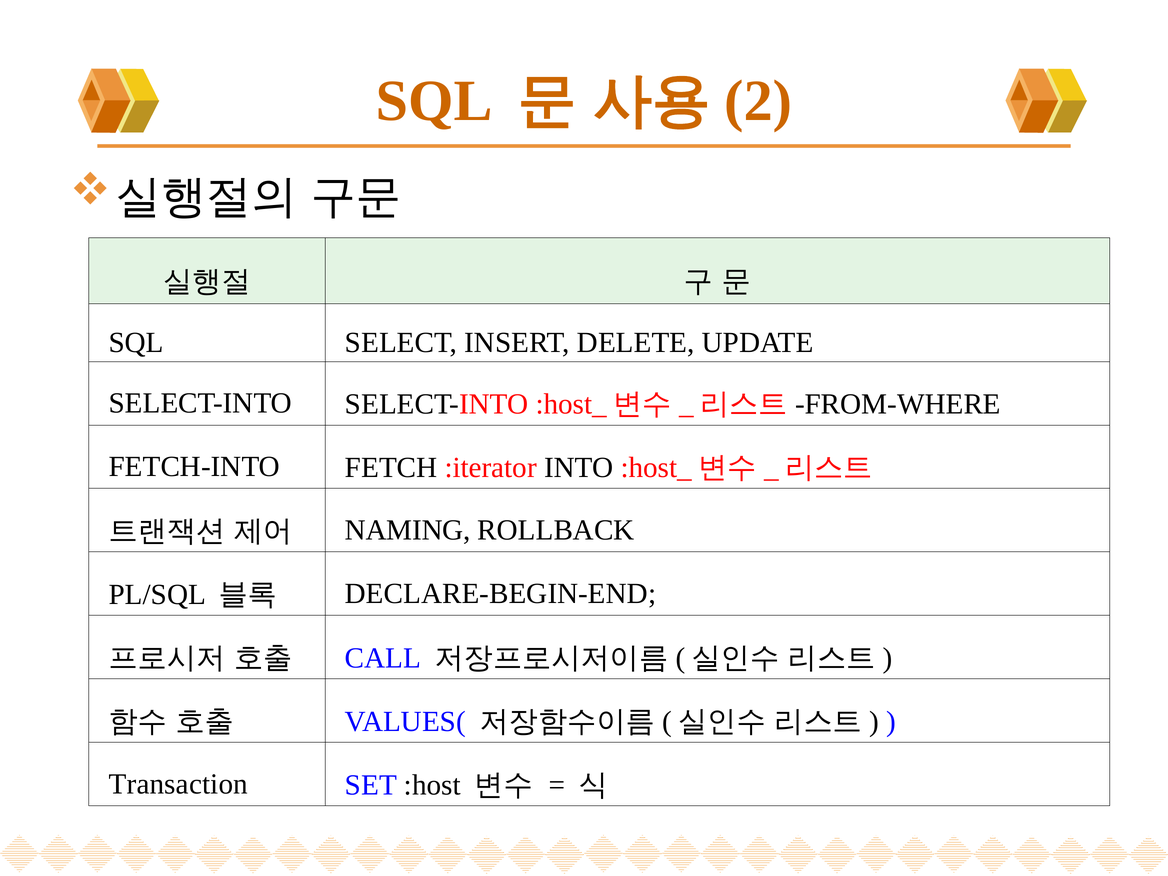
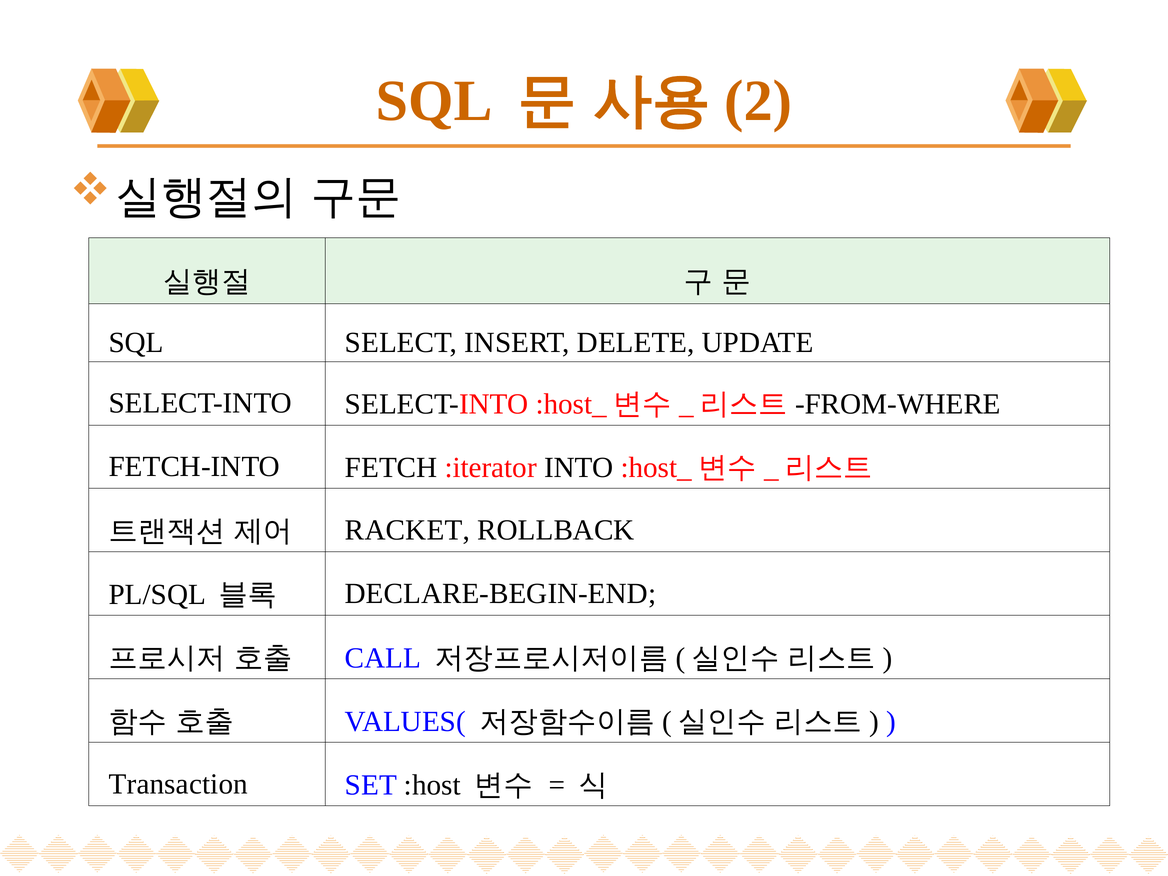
NAMING: NAMING -> RACKET
